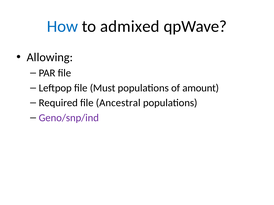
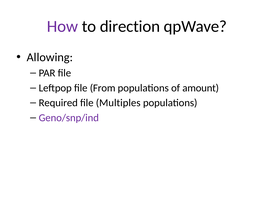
How colour: blue -> purple
admixed: admixed -> direction
Must: Must -> From
Ancestral: Ancestral -> Multiples
